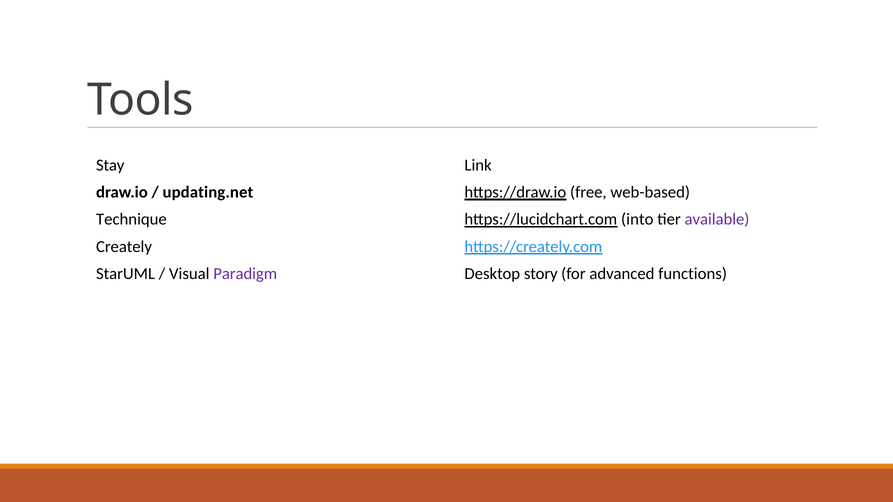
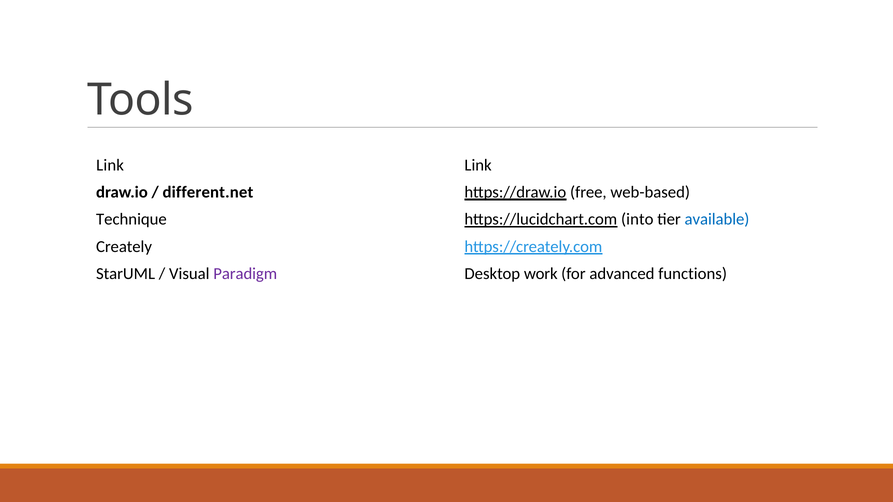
Stay at (110, 165): Stay -> Link
updating.net: updating.net -> different.net
available colour: purple -> blue
story: story -> work
